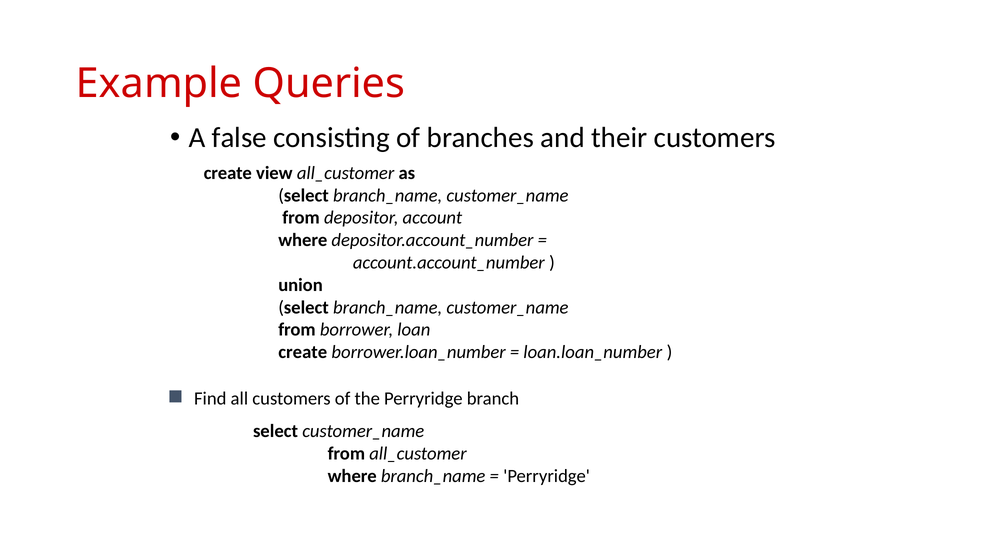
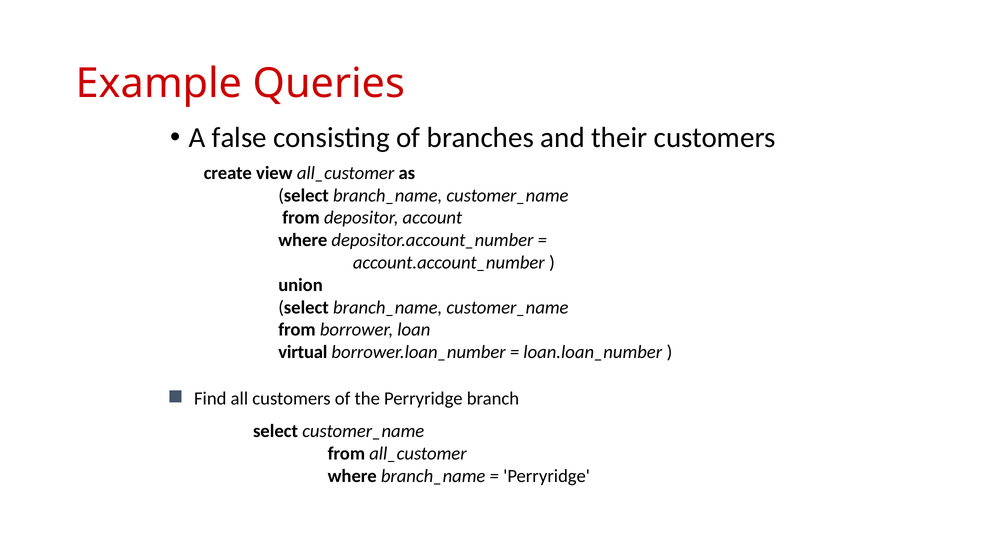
create at (303, 352): create -> virtual
